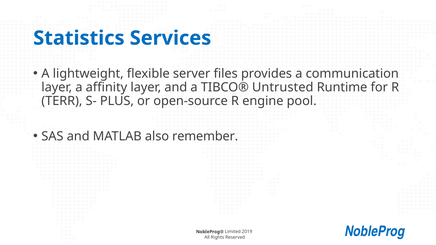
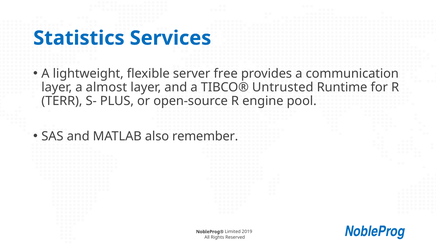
files: files -> free
affinity: affinity -> almost
